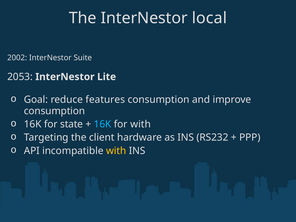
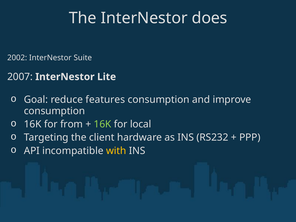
local: local -> does
2053: 2053 -> 2007
state: state -> from
16K at (103, 124) colour: light blue -> light green
for with: with -> local
